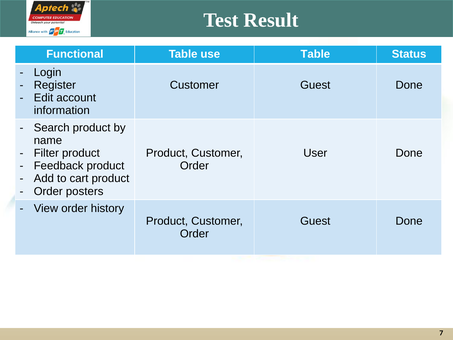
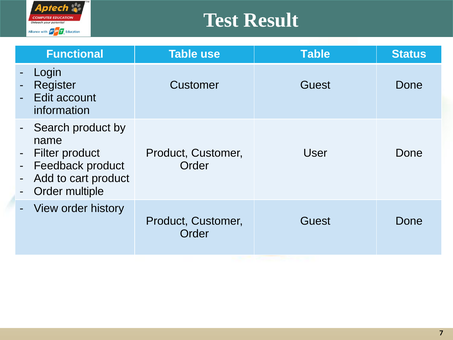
posters: posters -> multiple
